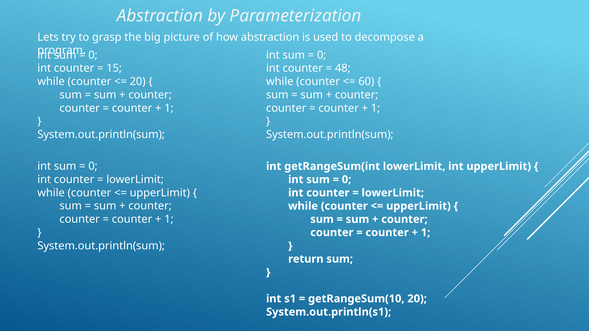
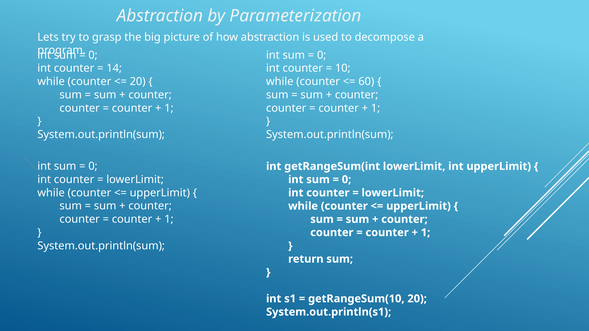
15: 15 -> 14
48: 48 -> 10
